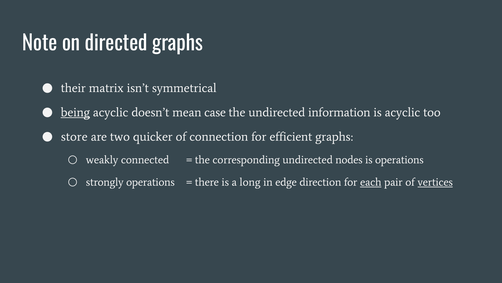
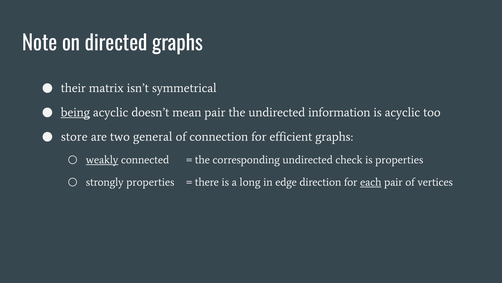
mean case: case -> pair
quicker: quicker -> general
weakly underline: none -> present
nodes: nodes -> check
is operations: operations -> properties
strongly operations: operations -> properties
vertices underline: present -> none
